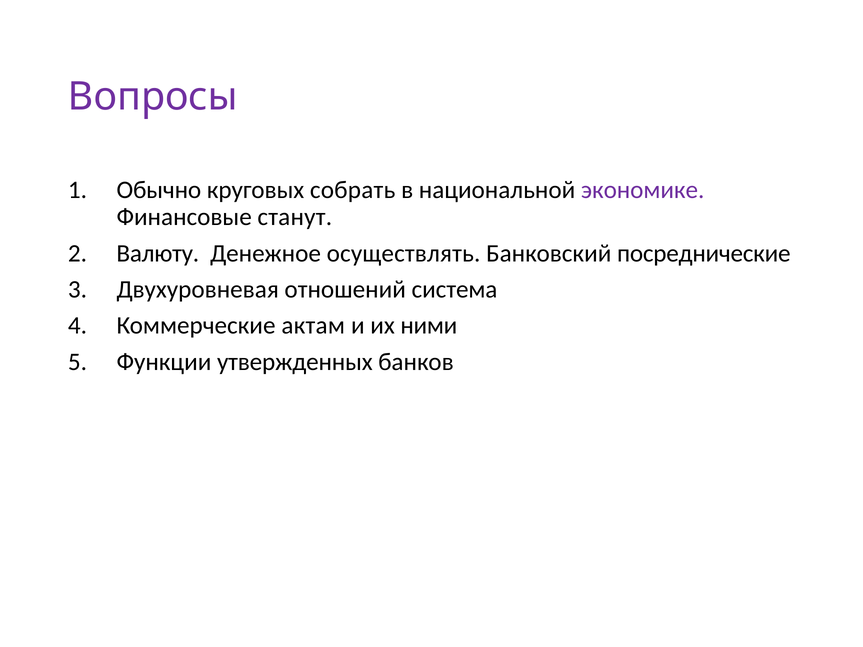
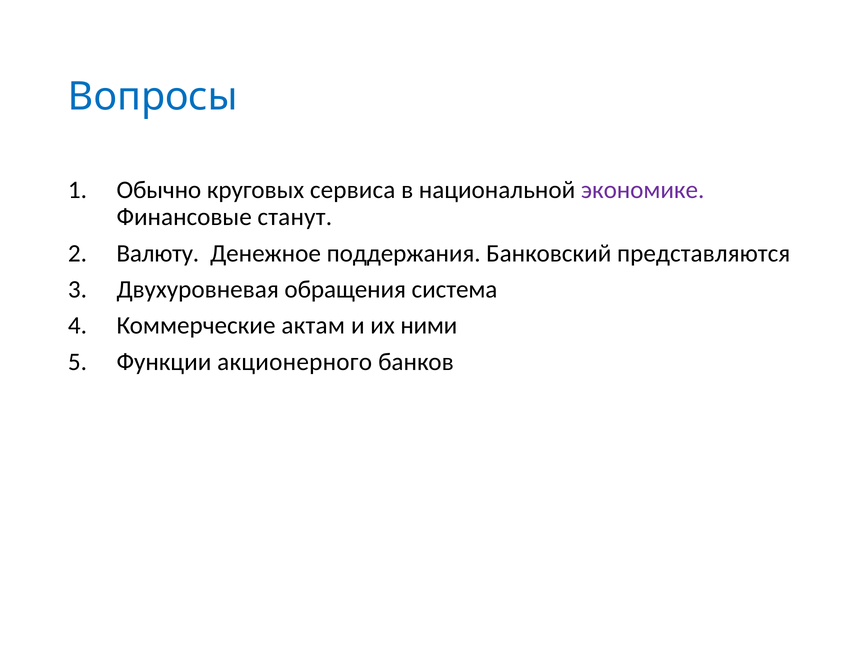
Вопросы colour: purple -> blue
собрать: собрать -> сервиса
осуществлять: осуществлять -> поддержания
посреднические: посреднические -> представляются
отношений: отношений -> обращения
утвержденных: утвержденных -> акционерного
